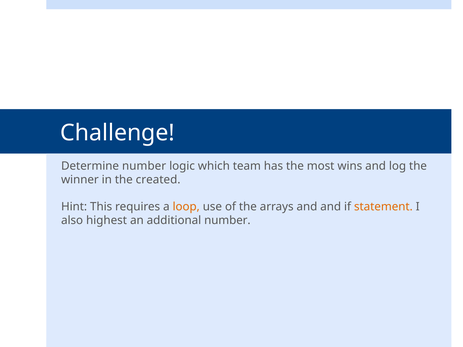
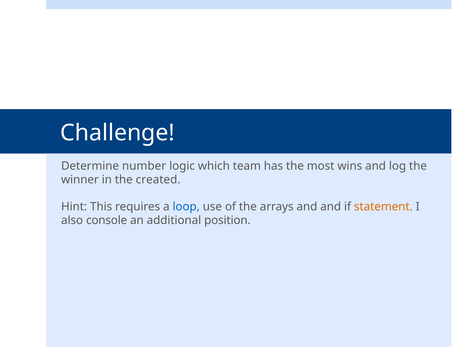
loop colour: orange -> blue
highest: highest -> console
additional number: number -> position
